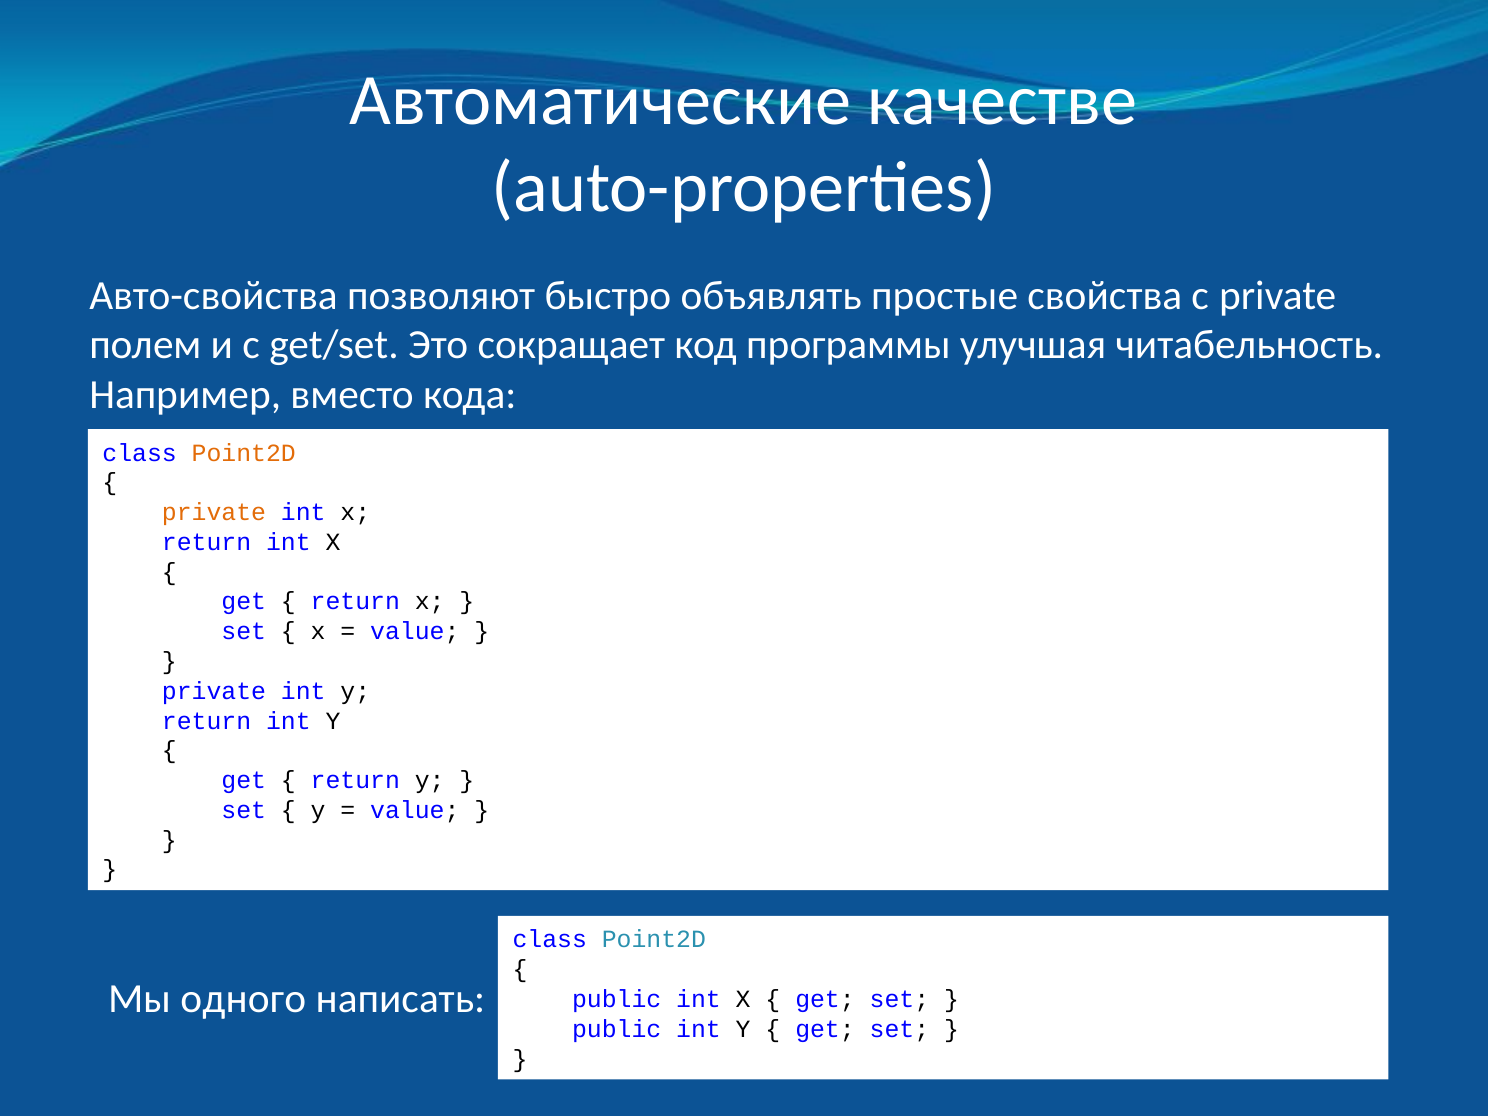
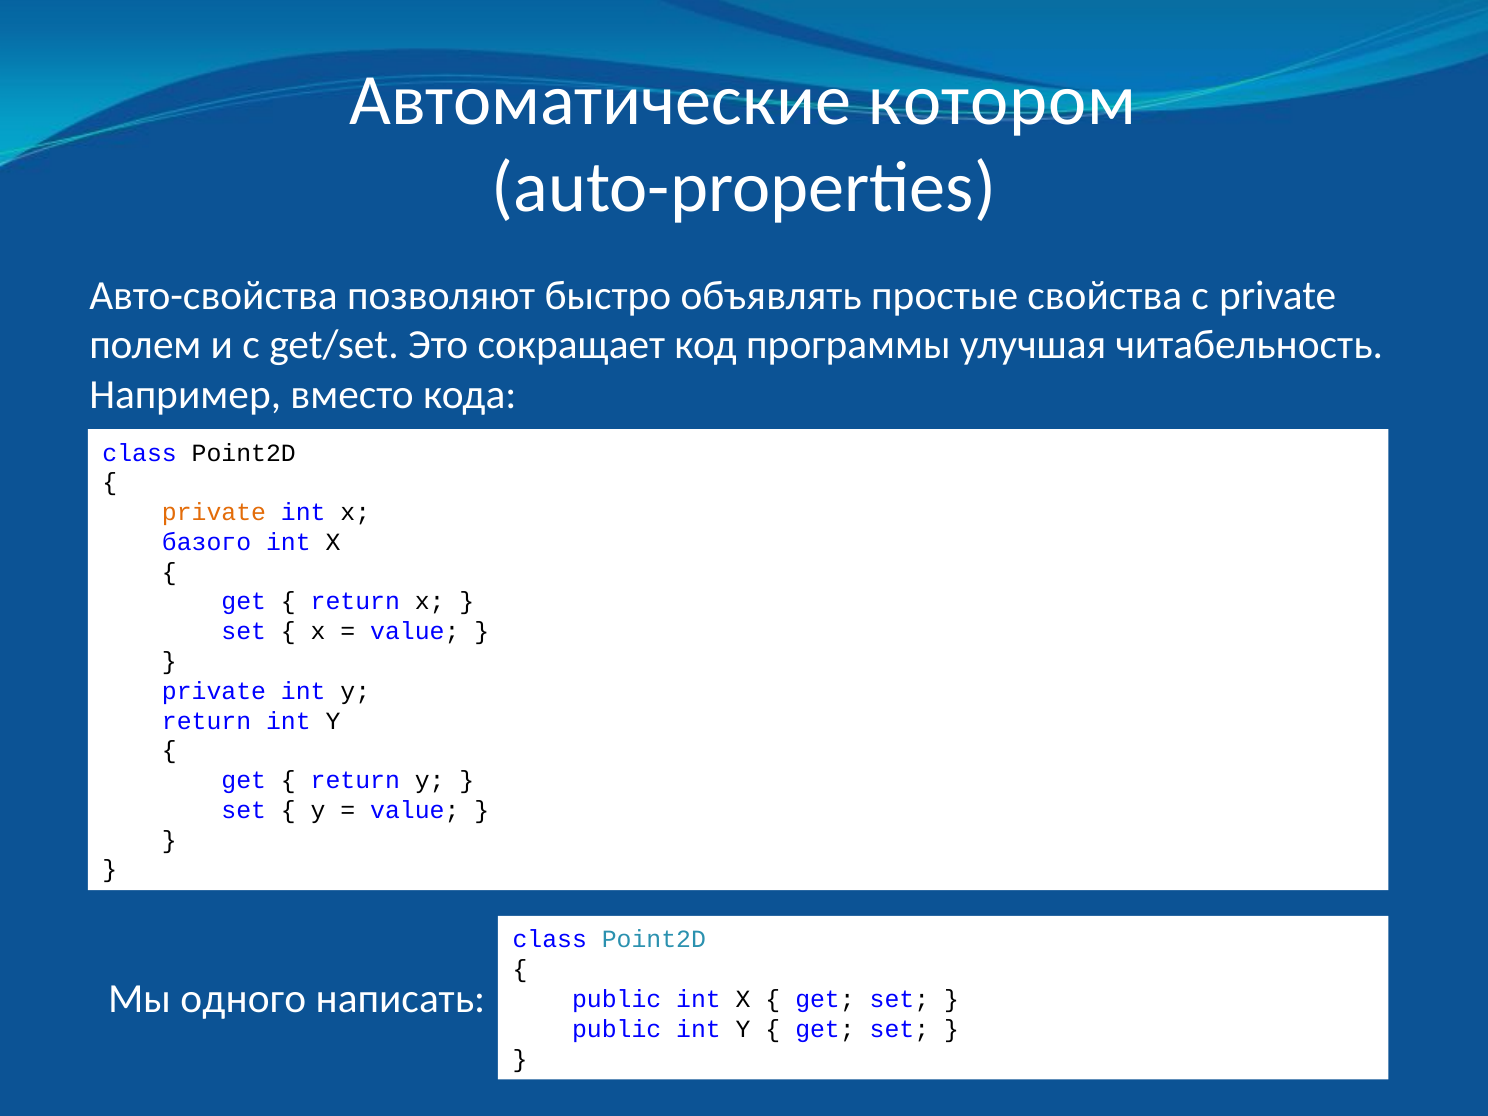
качестве: качестве -> котором
Point2D at (244, 453) colour: orange -> black
return at (207, 542): return -> базого
